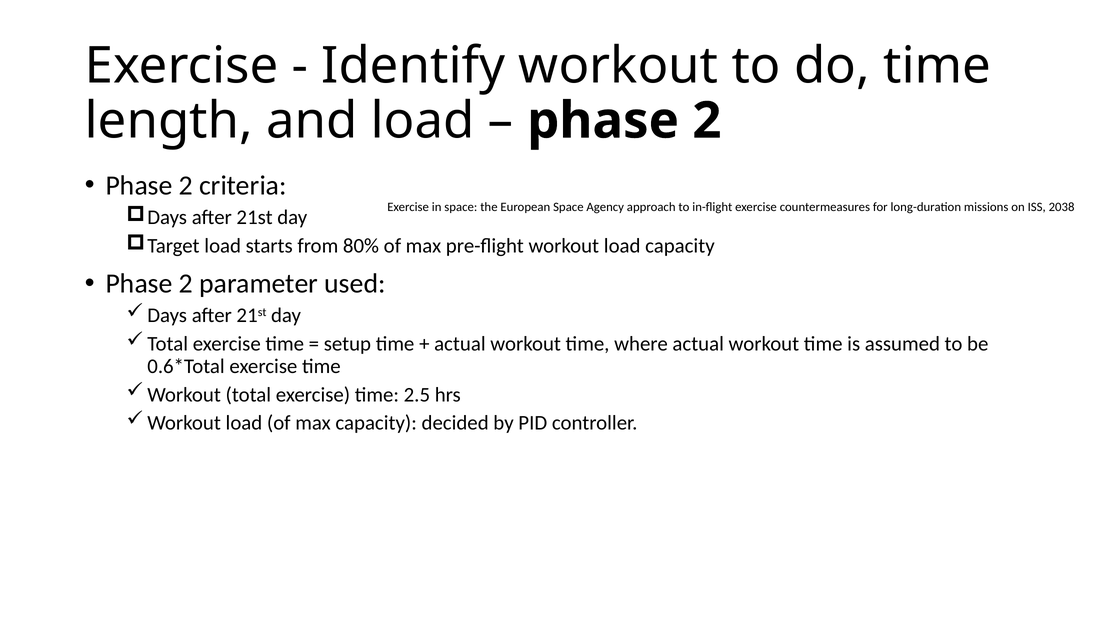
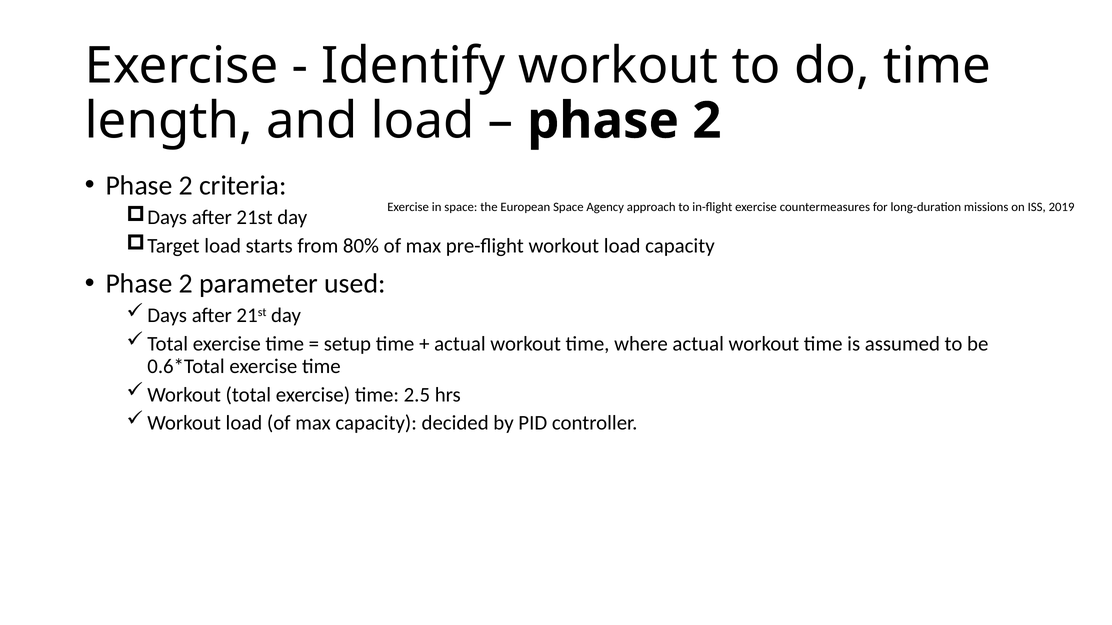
2038: 2038 -> 2019
